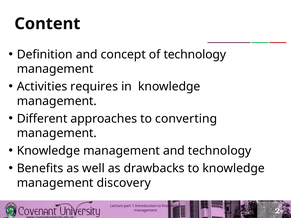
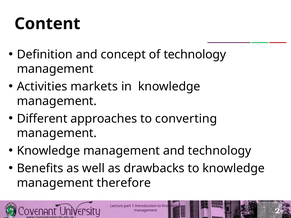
requires: requires -> markets
discovery: discovery -> therefore
